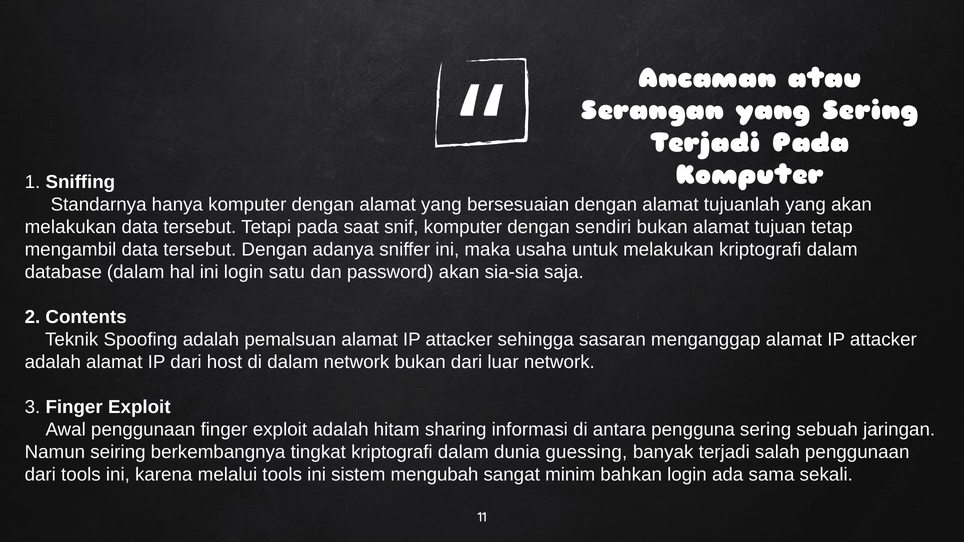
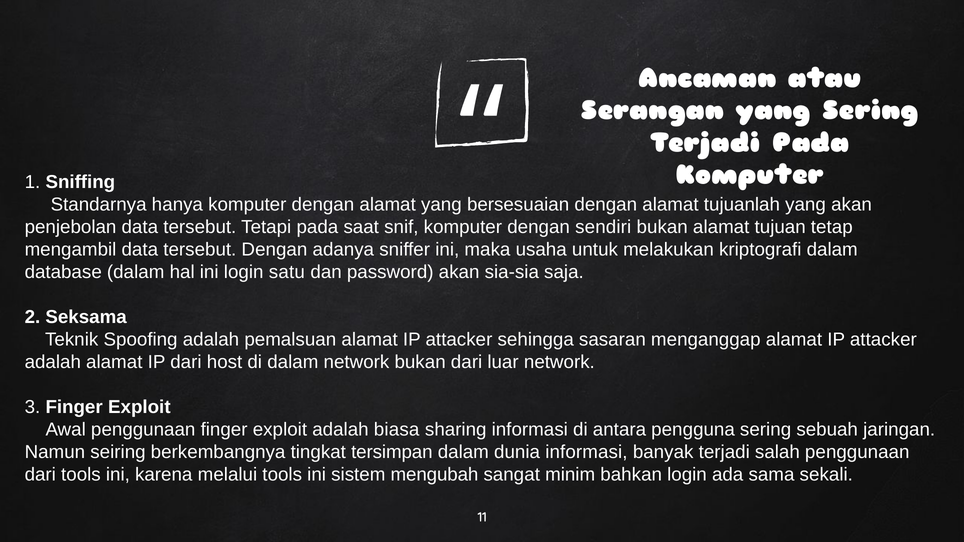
melakukan at (70, 227): melakukan -> penjebolan
Contents: Contents -> Seksama
hitam: hitam -> biasa
tingkat kriptografi: kriptografi -> tersimpan
dunia guessing: guessing -> informasi
